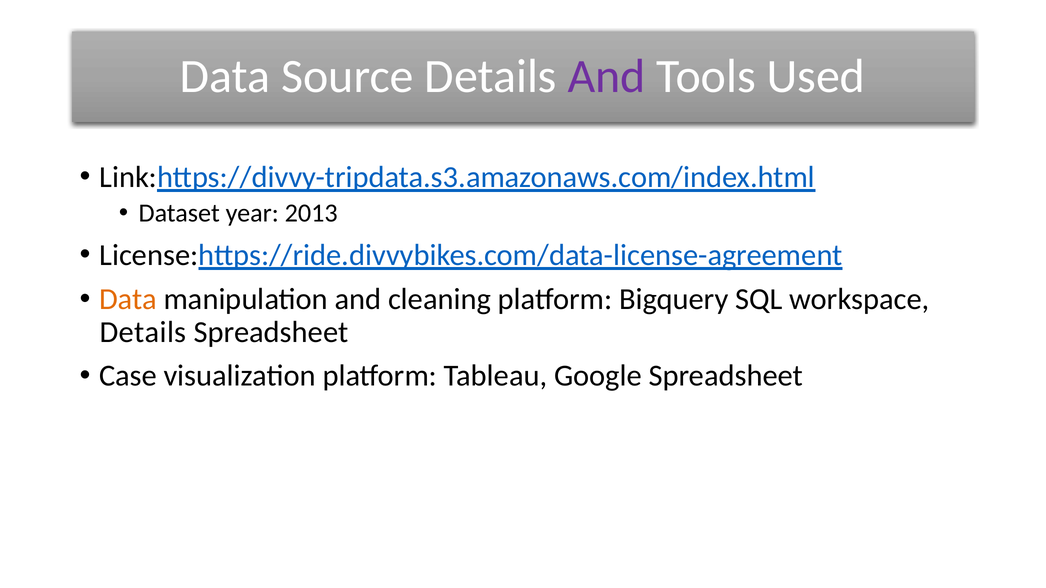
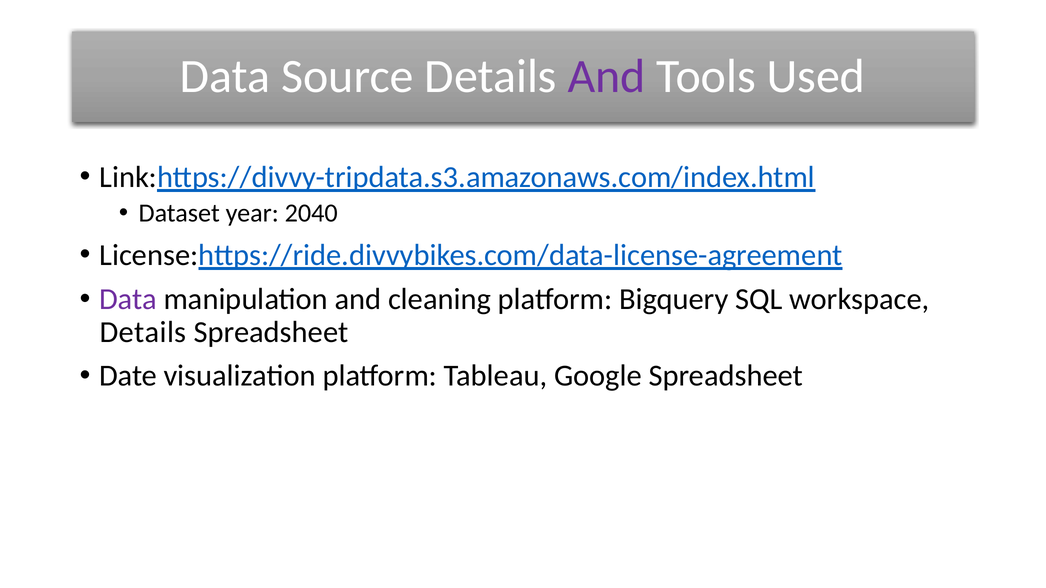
2013: 2013 -> 2040
Data at (128, 299) colour: orange -> purple
Case: Case -> Date
